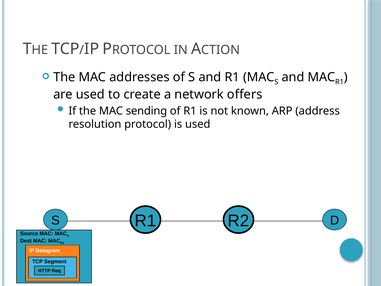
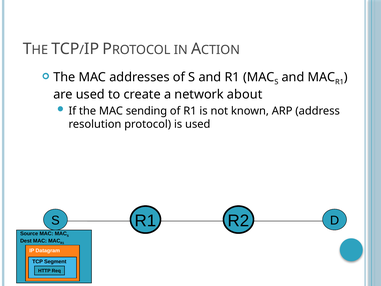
offers: offers -> about
